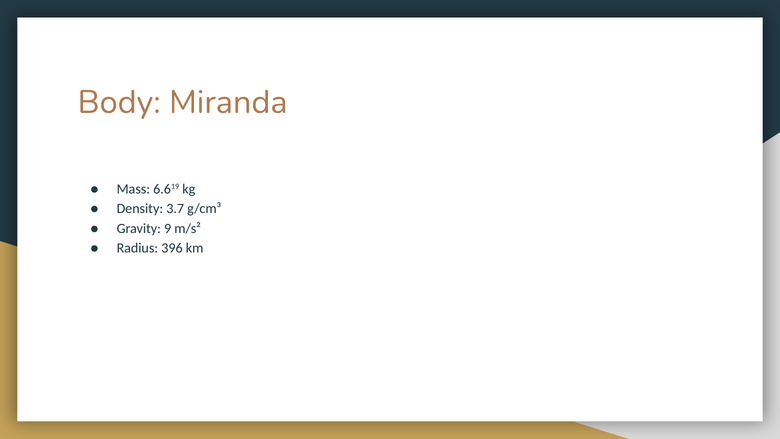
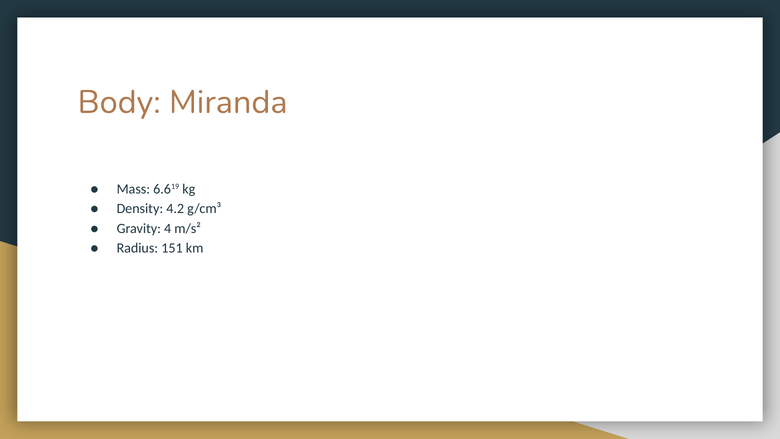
3.7: 3.7 -> 4.2
9: 9 -> 4
396: 396 -> 151
